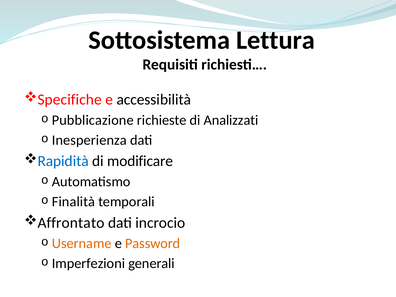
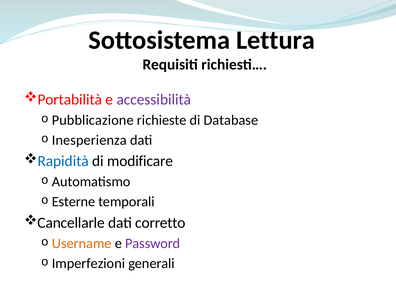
Specifiche: Specifiche -> Portabilità
accessibilità colour: black -> purple
Analizzati: Analizzati -> Database
Finalità: Finalità -> Esterne
Affrontato: Affrontato -> Cancellarle
incrocio: incrocio -> corretto
Password colour: orange -> purple
